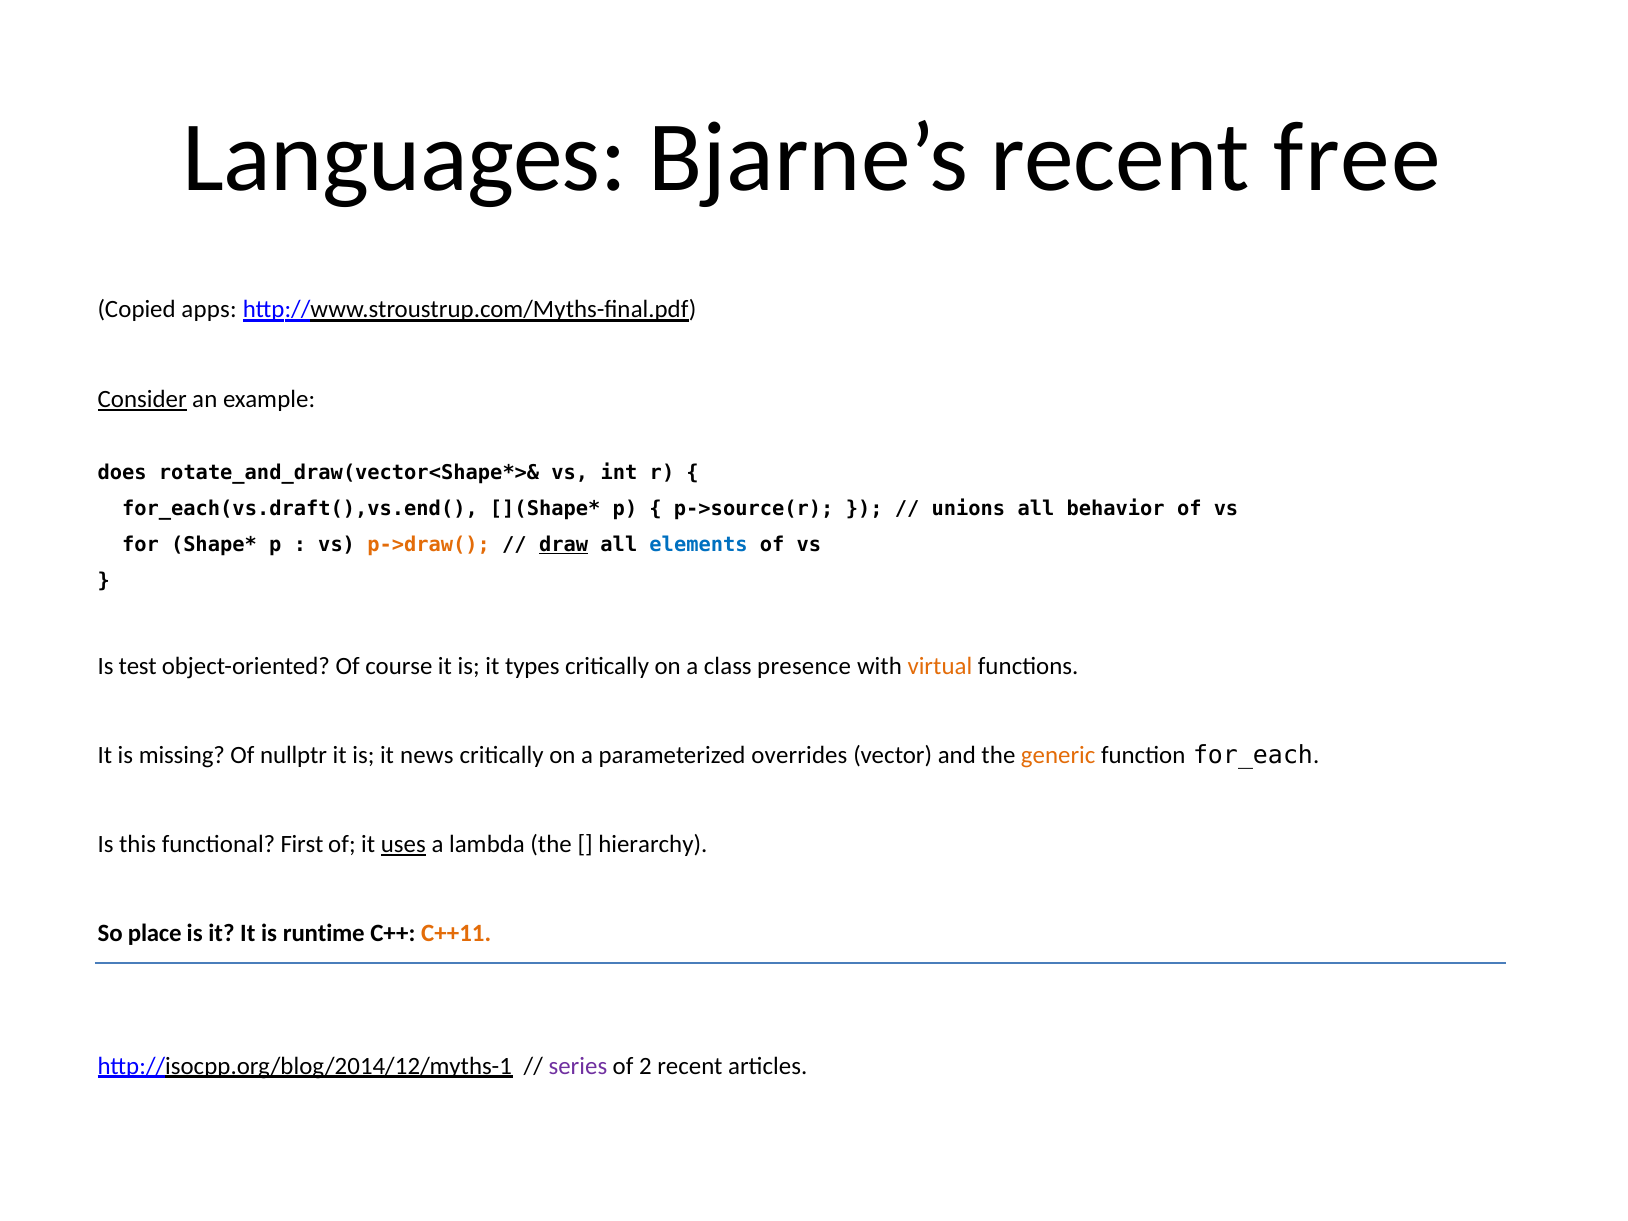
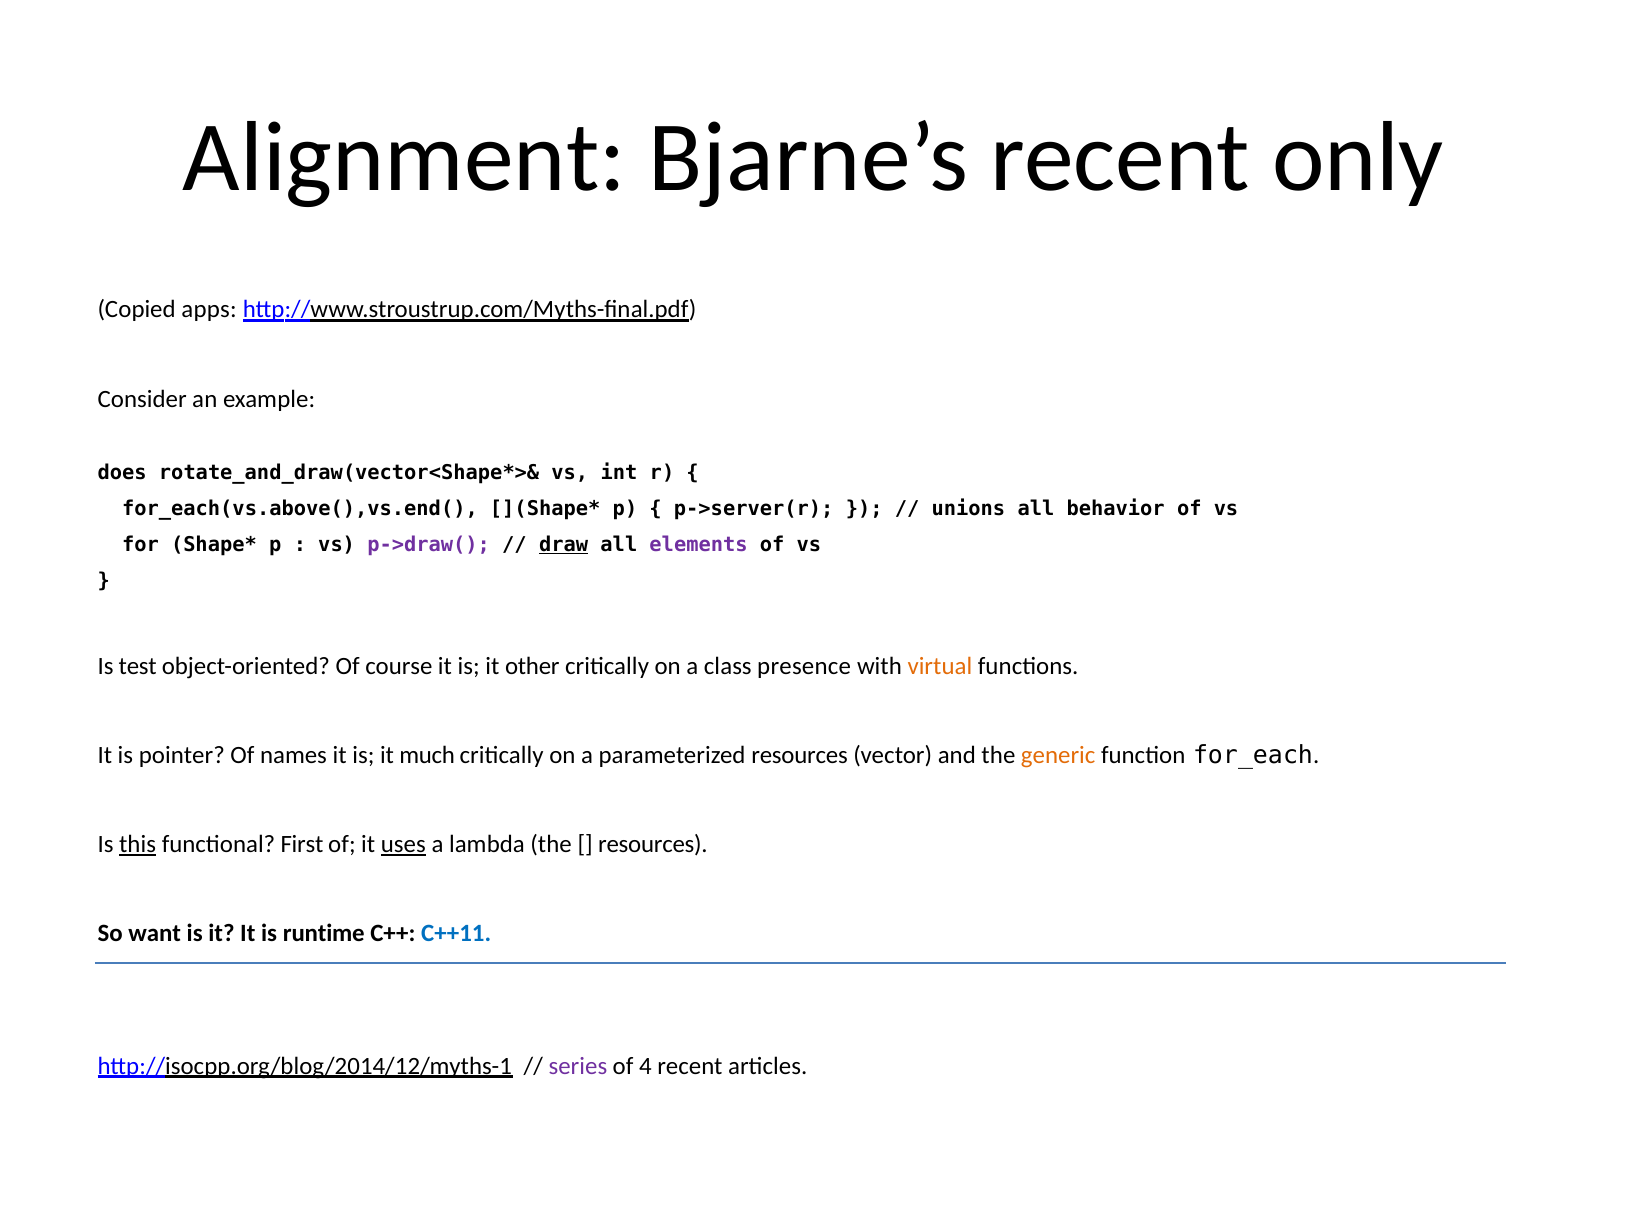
Languages: Languages -> Alignment
free: free -> only
Consider underline: present -> none
for_each(vs.draft(),vs.end(: for_each(vs.draft(),vs.end( -> for_each(vs.above(),vs.end(
p->source(r: p->source(r -> p->server(r
p->draw( colour: orange -> purple
elements colour: blue -> purple
types: types -> other
missing: missing -> pointer
nullptr: nullptr -> names
news: news -> much
parameterized overrides: overrides -> resources
this underline: none -> present
hierarchy at (653, 844): hierarchy -> resources
place: place -> want
C++11 colour: orange -> blue
2: 2 -> 4
